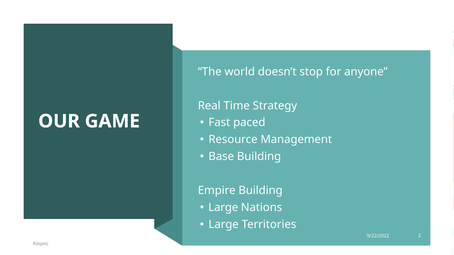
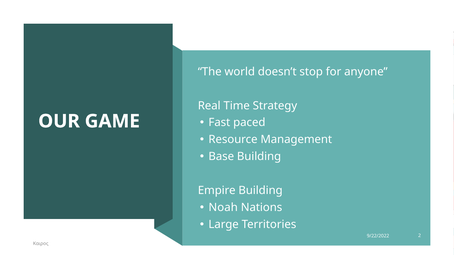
Large at (223, 208): Large -> Noah
